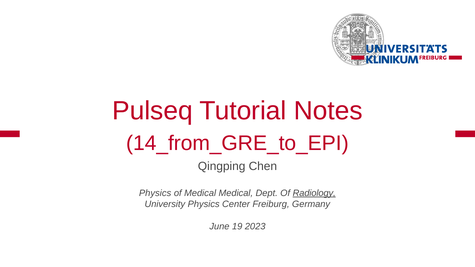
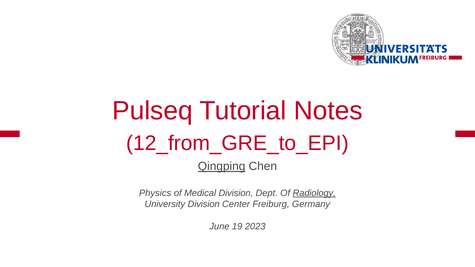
14_from_GRE_to_EPI: 14_from_GRE_to_EPI -> 12_from_GRE_to_EPI
Qingping underline: none -> present
Medical Medical: Medical -> Division
University Physics: Physics -> Division
